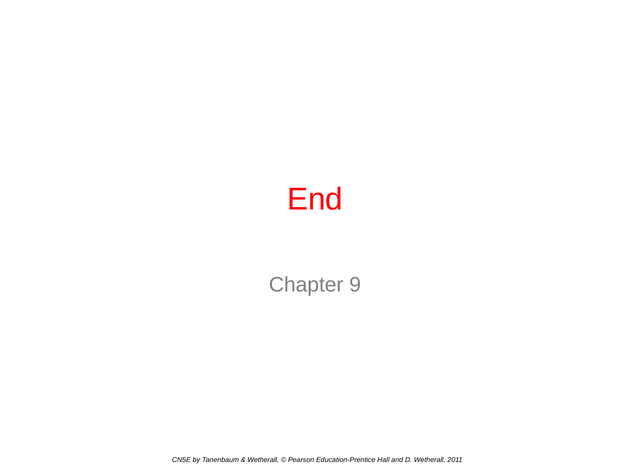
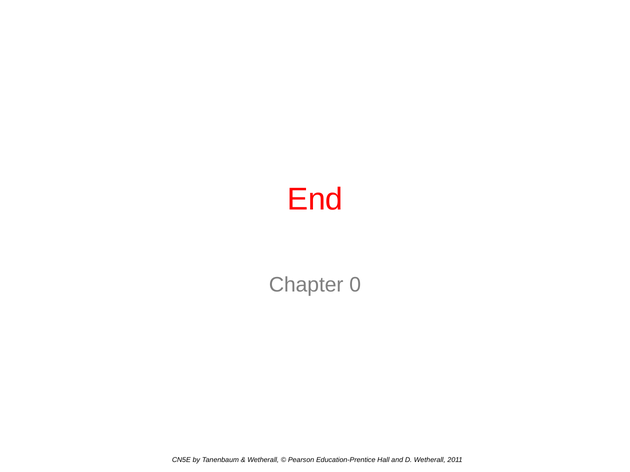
9: 9 -> 0
